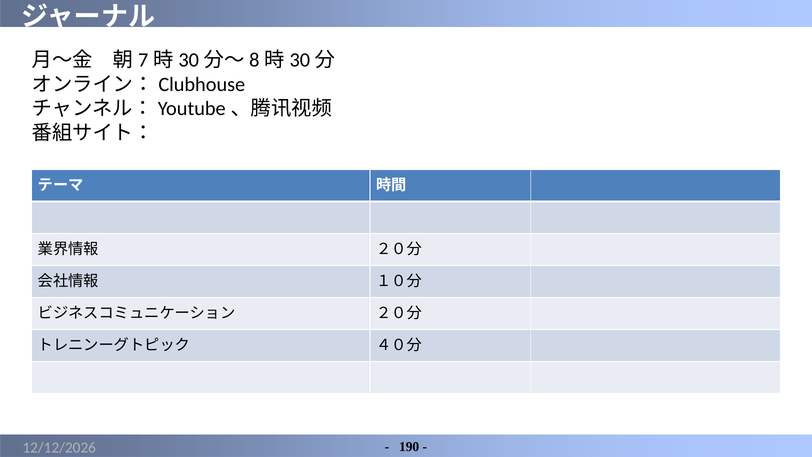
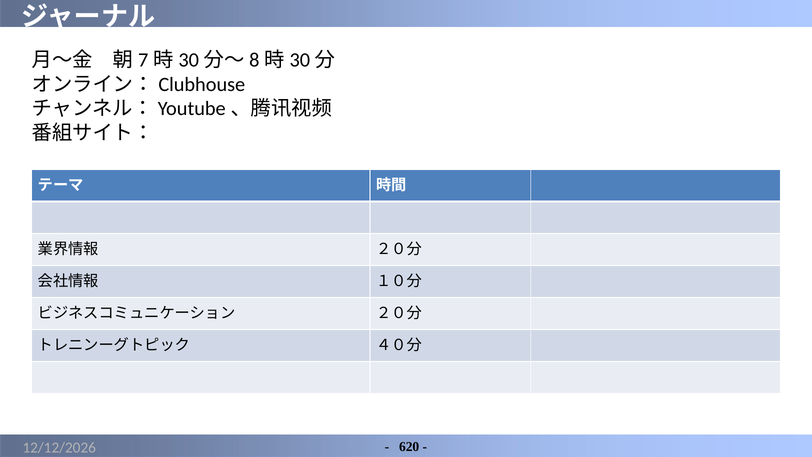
190: 190 -> 620
